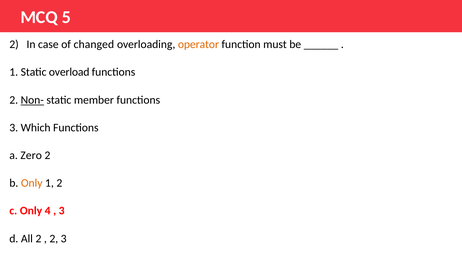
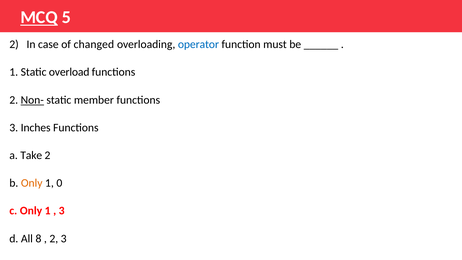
MCQ underline: none -> present
operator colour: orange -> blue
Which: Which -> Inches
Zero: Zero -> Take
1 2: 2 -> 0
c Only 4: 4 -> 1
All 2: 2 -> 8
